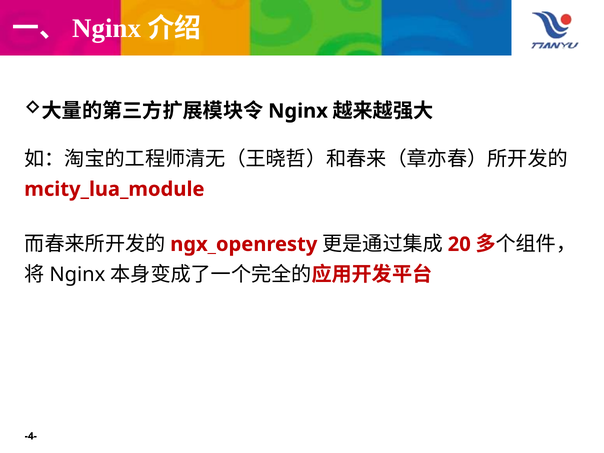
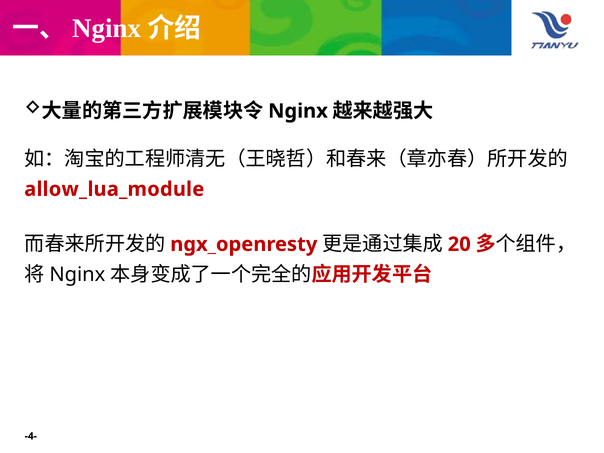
mcity_lua_module: mcity_lua_module -> allow_lua_module
